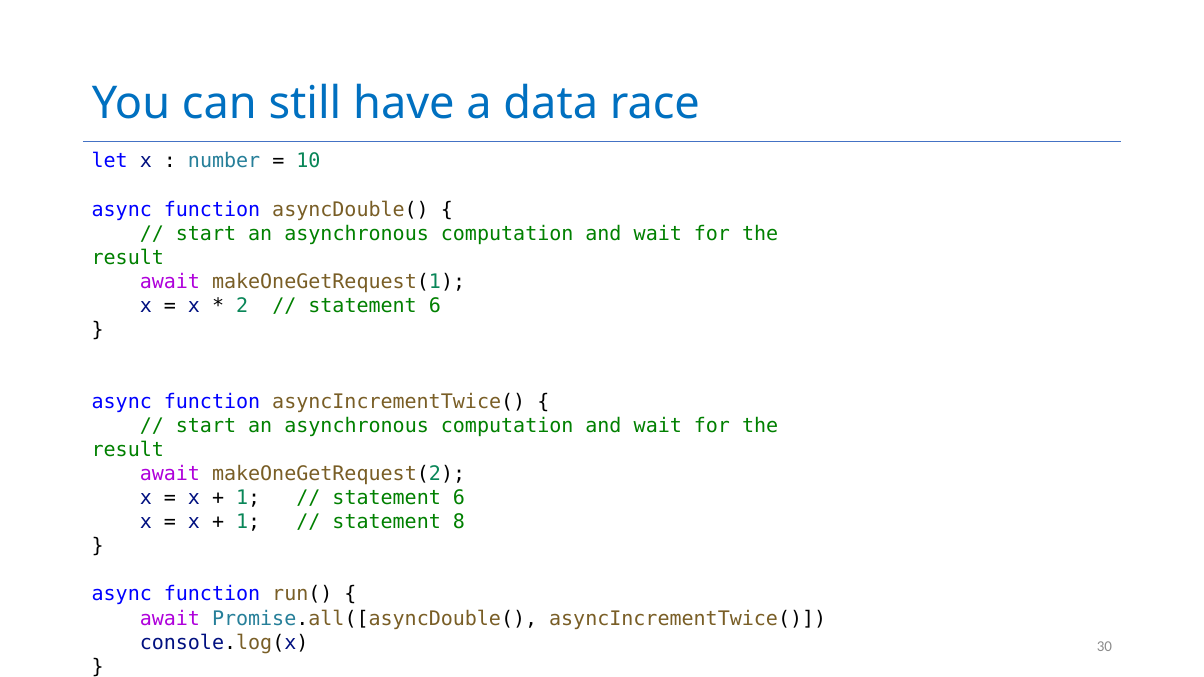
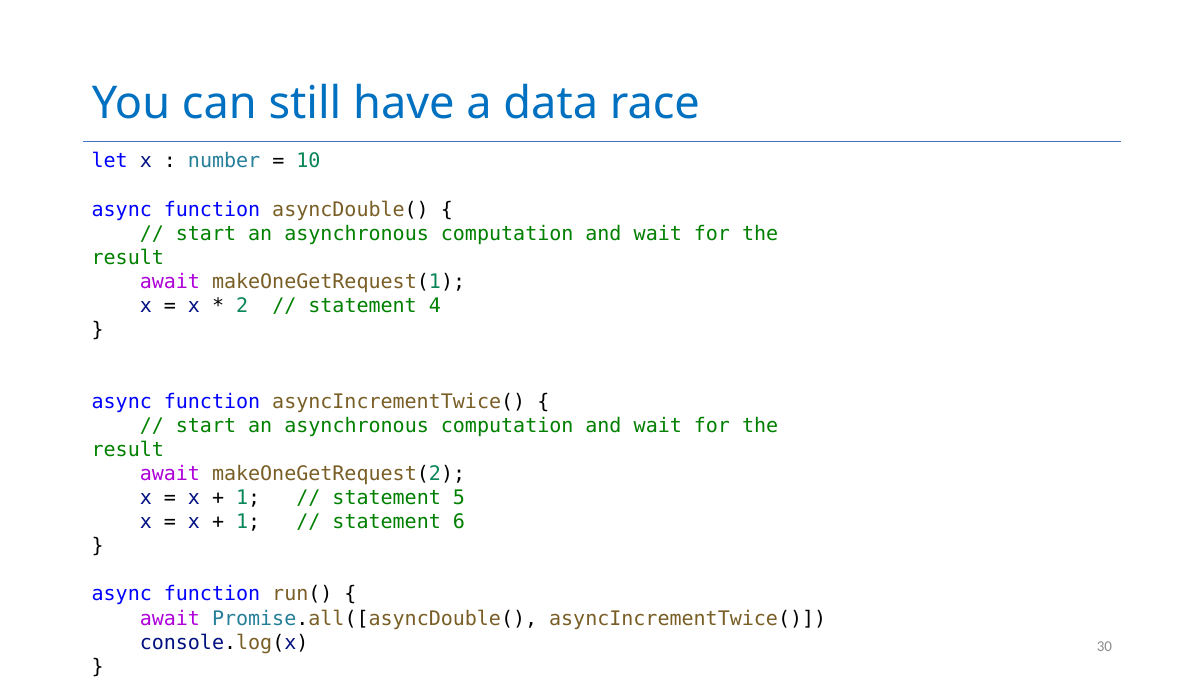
6 at (435, 306): 6 -> 4
6 at (459, 498): 6 -> 5
8: 8 -> 6
